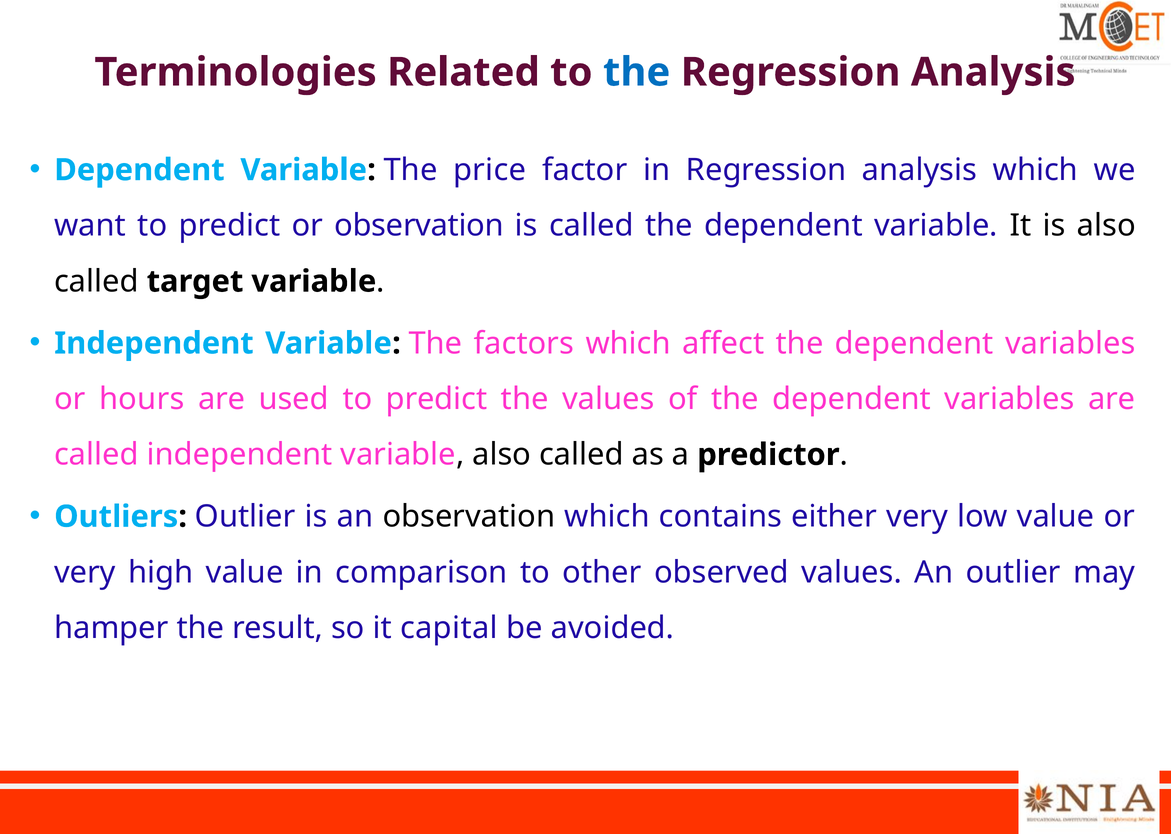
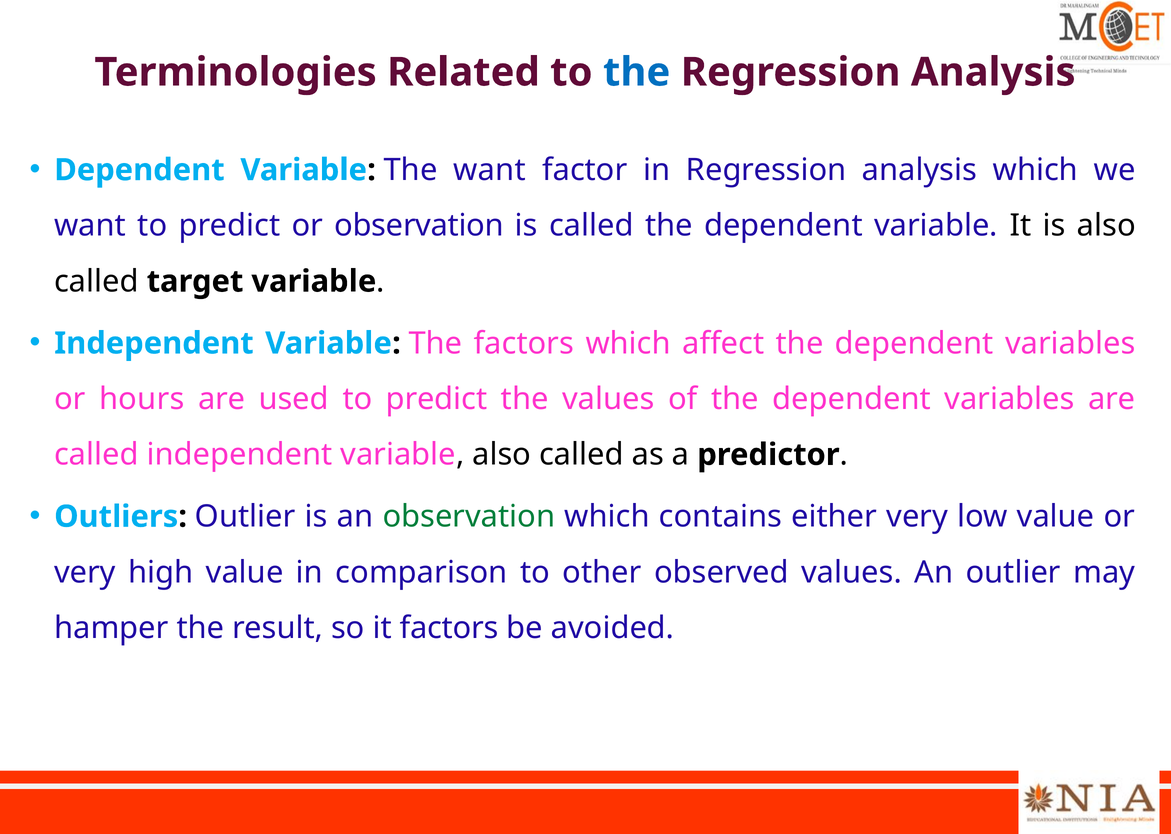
The price: price -> want
observation at (469, 516) colour: black -> green
it capital: capital -> factors
